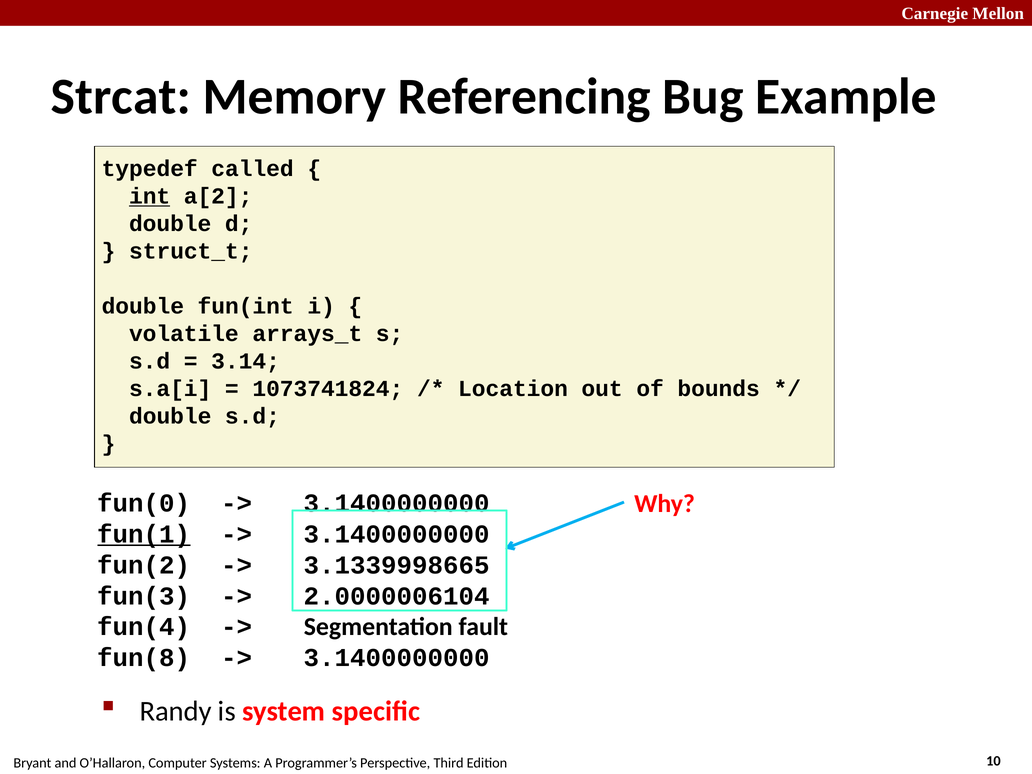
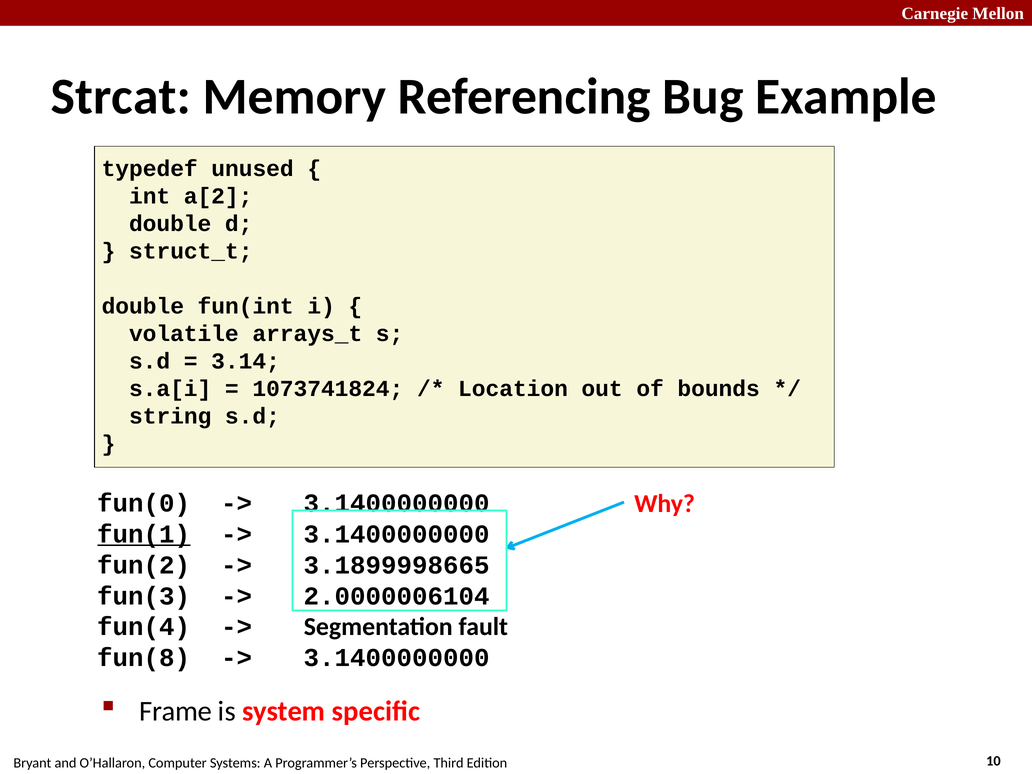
called: called -> unused
int underline: present -> none
double at (170, 416): double -> string
3.1339998665: 3.1339998665 -> 3.1899998665
Randy: Randy -> Frame
